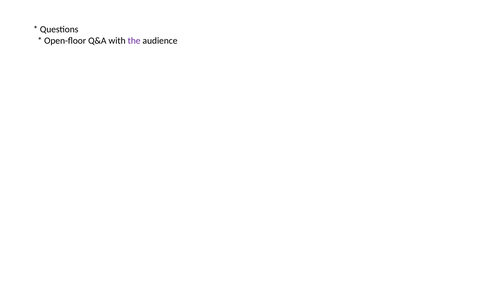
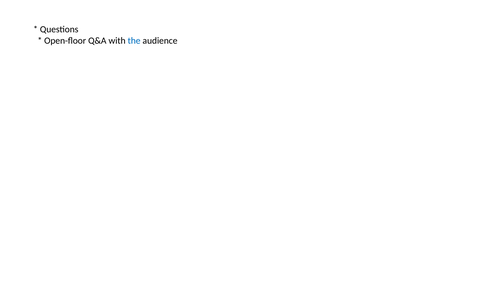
the colour: purple -> blue
